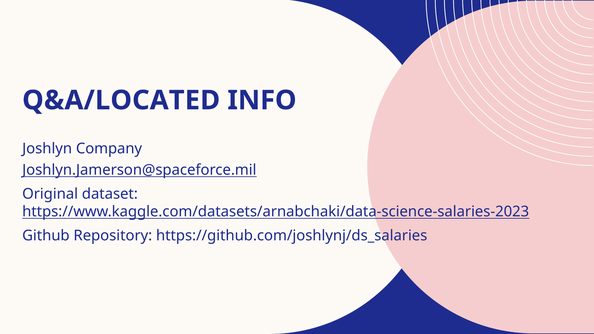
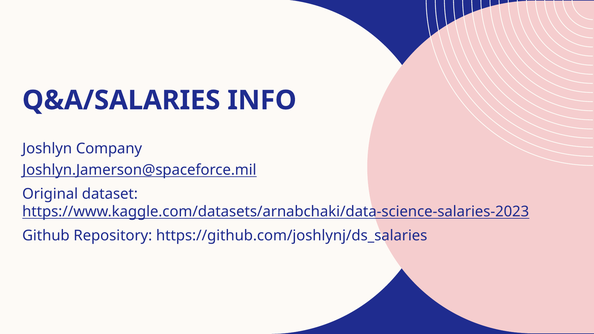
Q&A/LOCATED: Q&A/LOCATED -> Q&A/SALARIES
